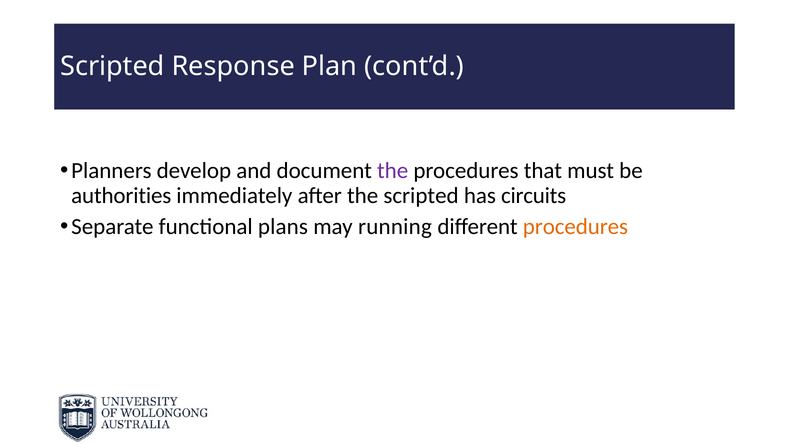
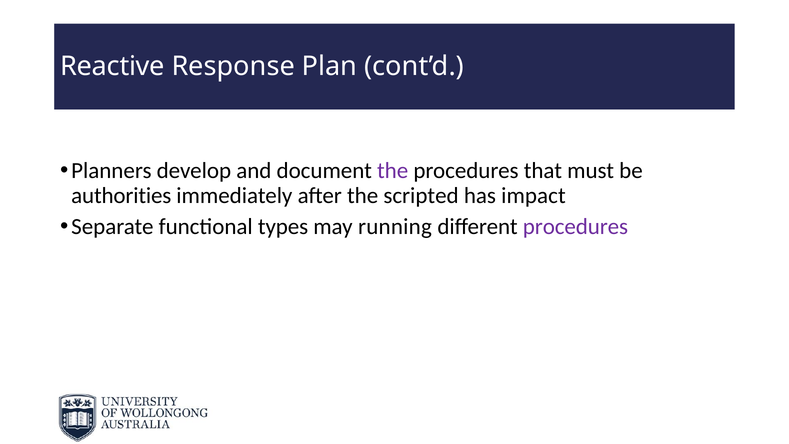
Scripted at (112, 66): Scripted -> Reactive
circuits: circuits -> impact
plans: plans -> types
procedures at (575, 227) colour: orange -> purple
